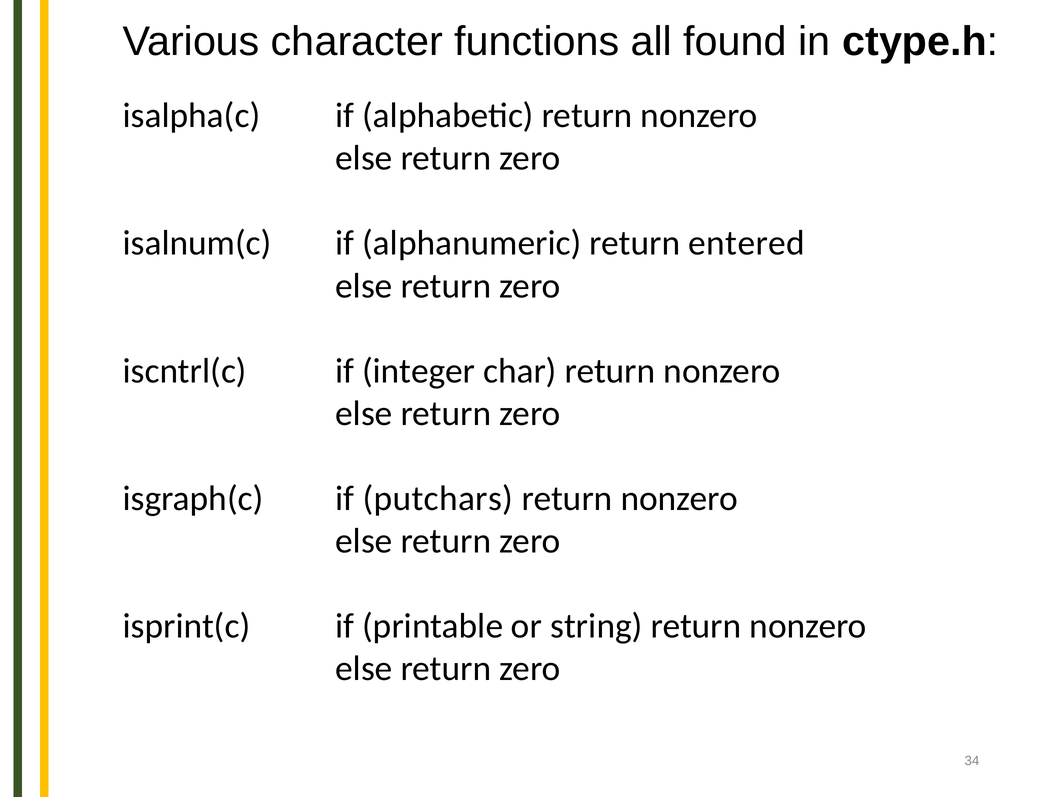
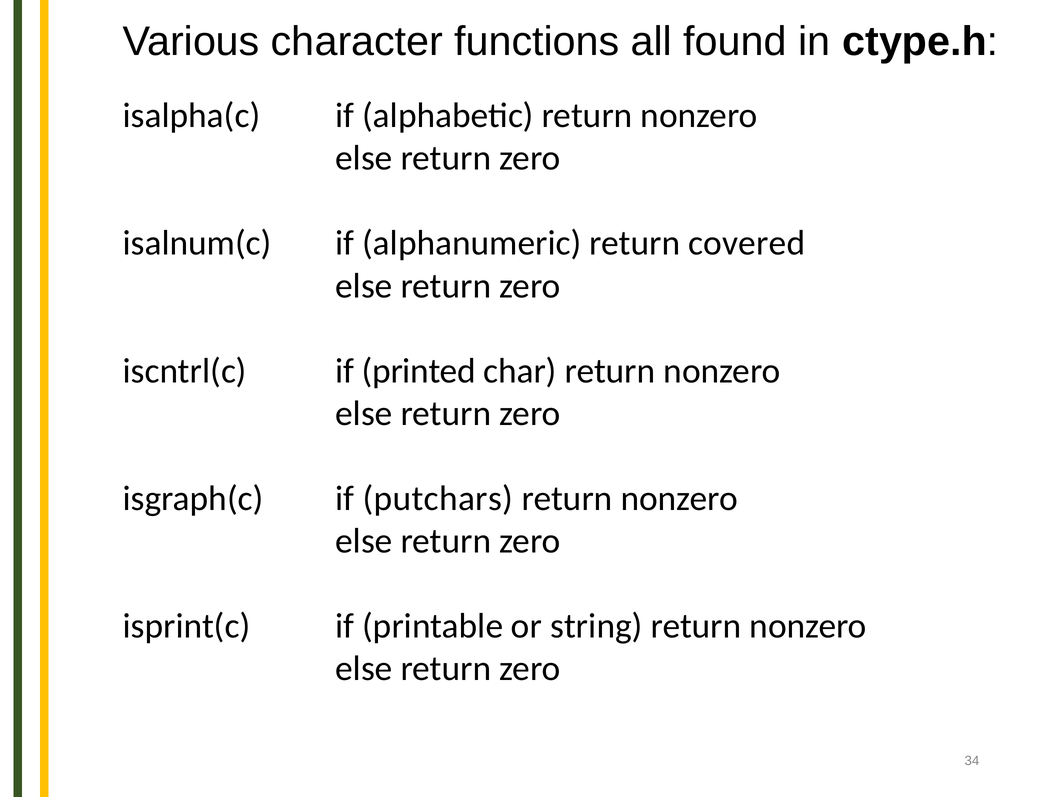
entered: entered -> covered
integer: integer -> printed
